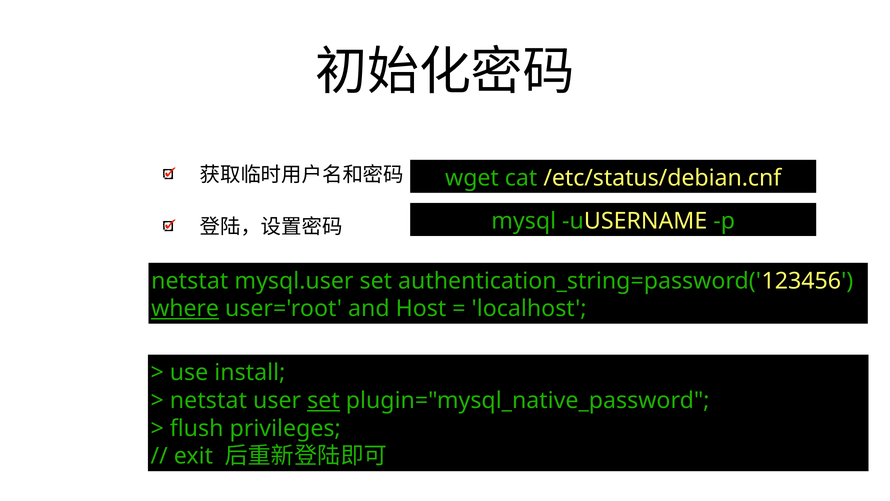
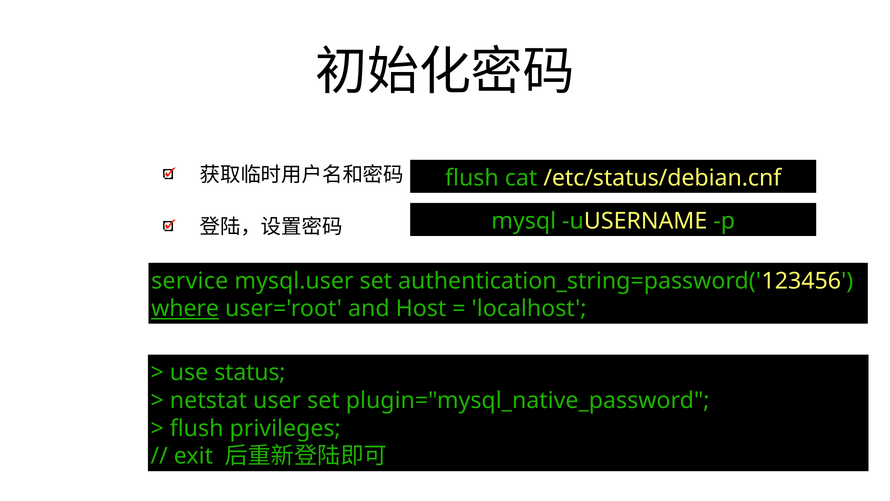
wget at (472, 178): wget -> flush
netstat at (190, 281): netstat -> service
install: install -> status
set at (323, 400) underline: present -> none
